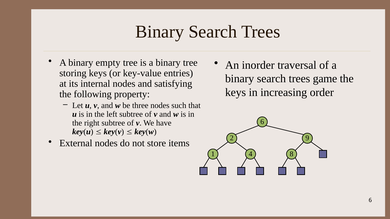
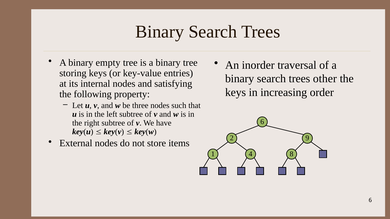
game: game -> other
